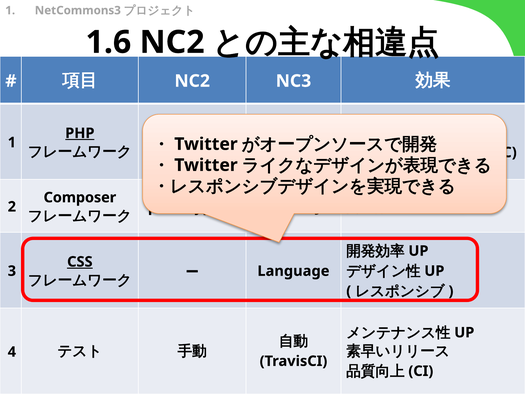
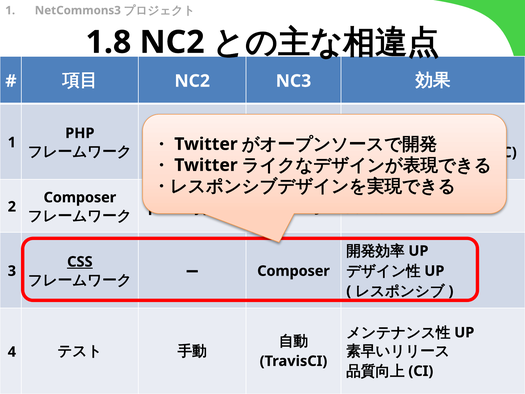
1.6: 1.6 -> 1.8
PHP underline: present -> none
Language at (293, 271): Language -> Composer
